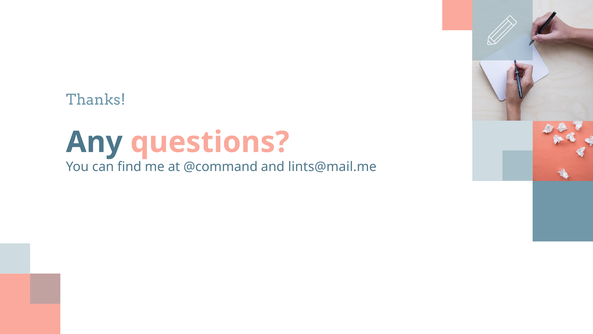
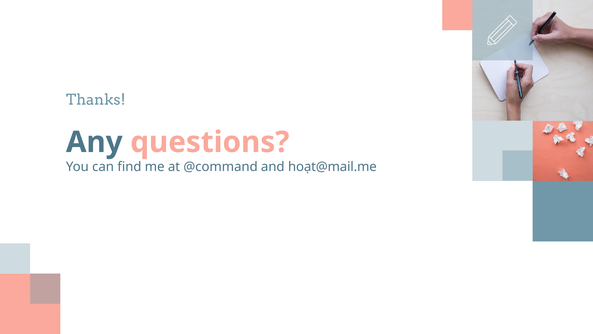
lints@mail.me: lints@mail.me -> hoạt@mail.me
